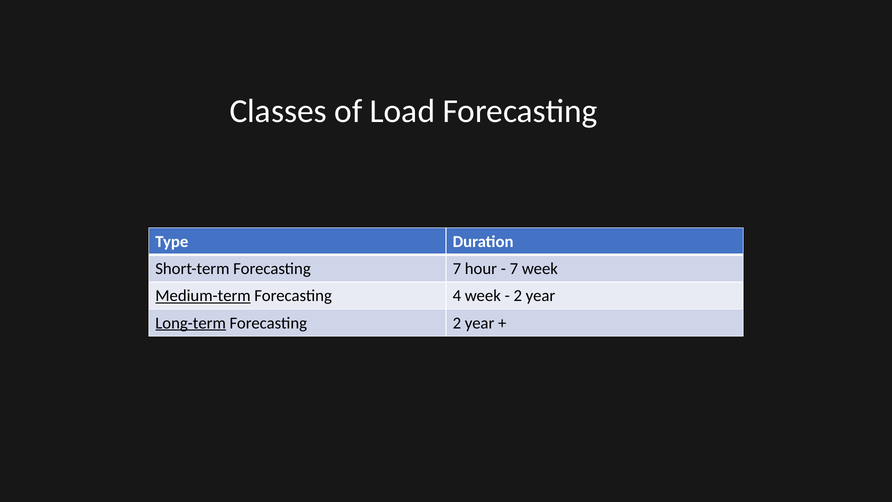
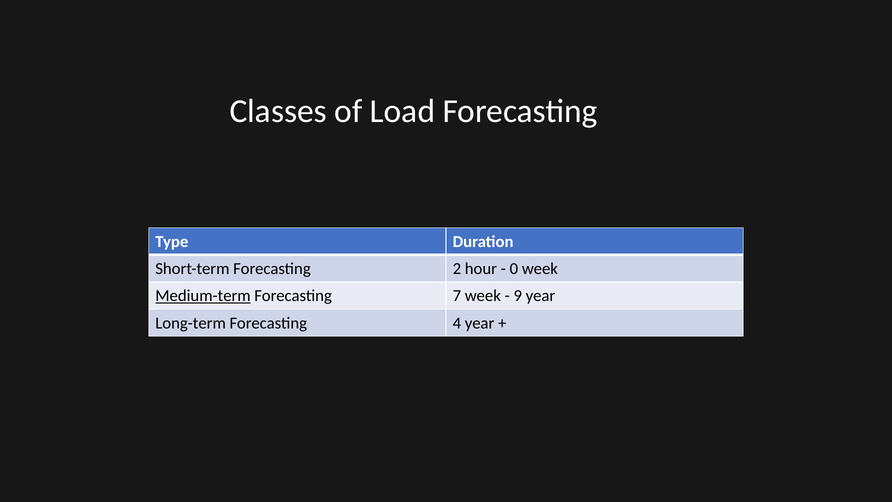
Forecasting 7: 7 -> 2
7 at (514, 269): 7 -> 0
4: 4 -> 7
2 at (518, 296): 2 -> 9
Long-term underline: present -> none
Forecasting 2: 2 -> 4
